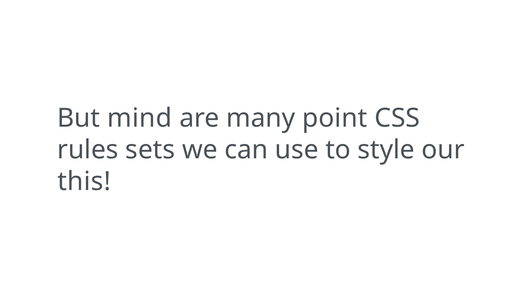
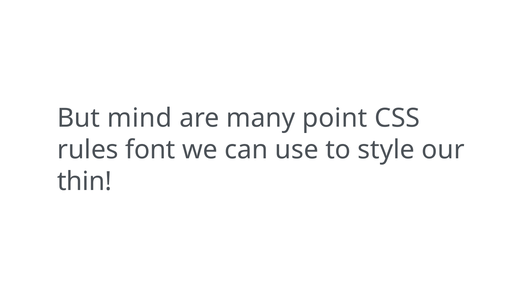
sets: sets -> font
this: this -> thin
